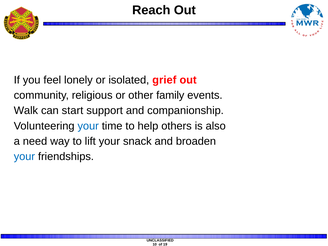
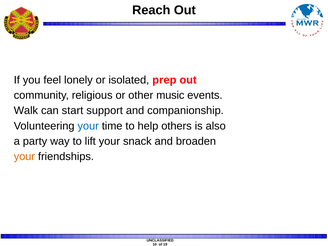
grief: grief -> prep
family: family -> music
need: need -> party
your at (24, 157) colour: blue -> orange
